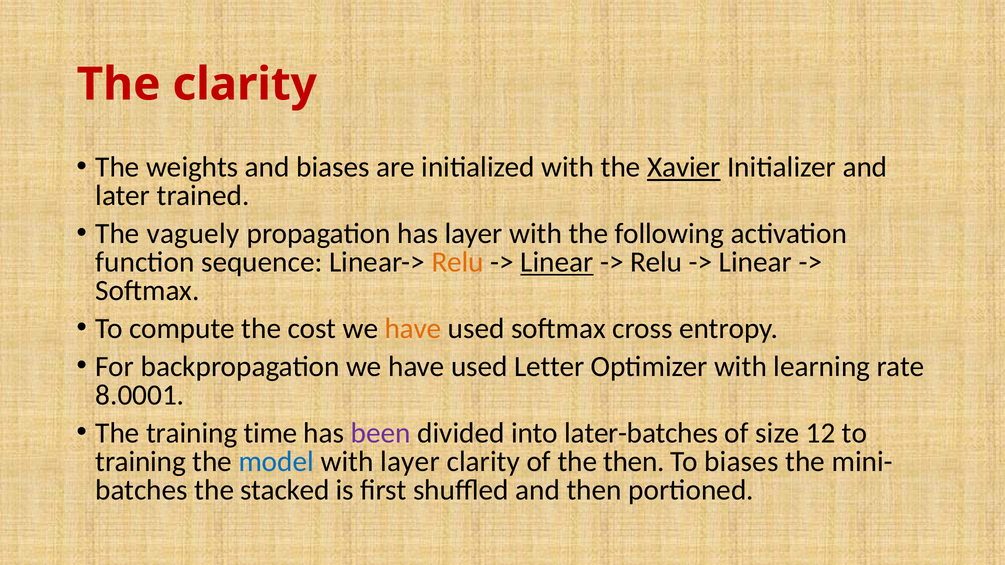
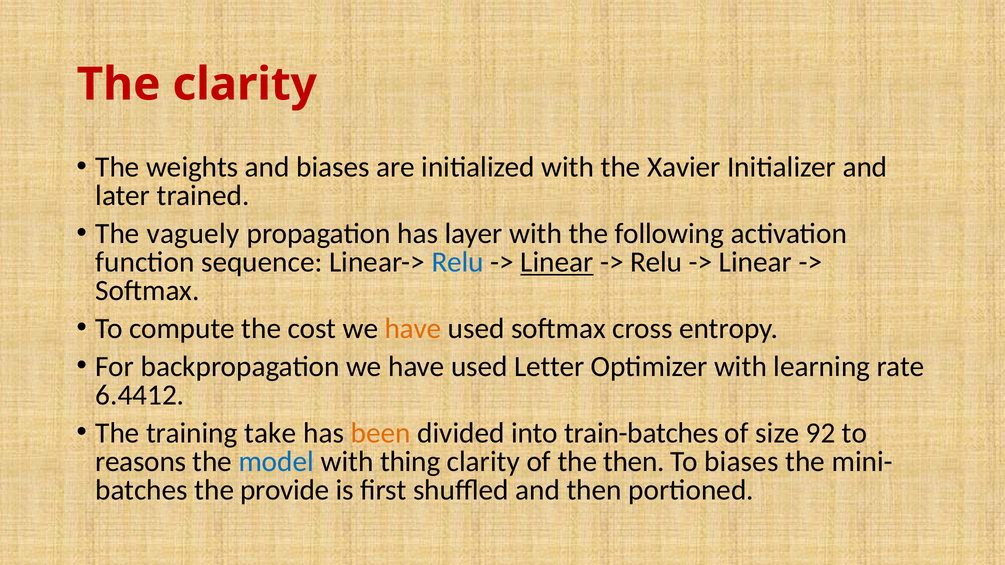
Xavier underline: present -> none
Relu at (458, 262) colour: orange -> blue
8.0001: 8.0001 -> 6.4412
time: time -> take
been colour: purple -> orange
later-batches: later-batches -> train-batches
12: 12 -> 92
training at (141, 462): training -> reasons
with layer: layer -> thing
stacked: stacked -> provide
